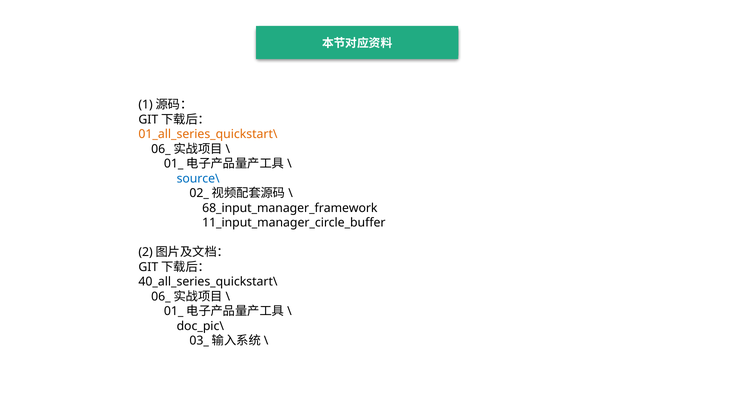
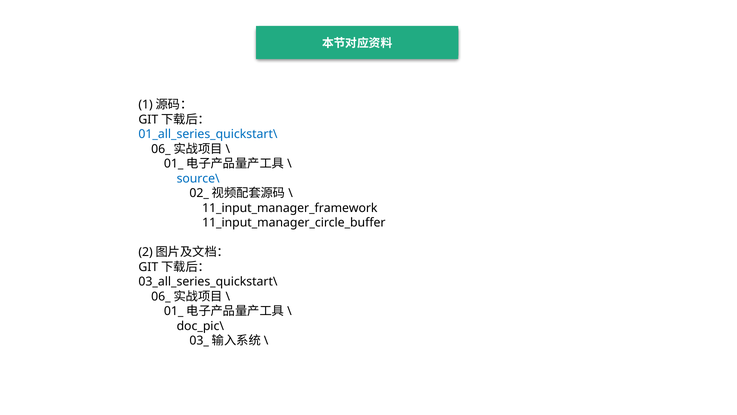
01_all_series_quickstart\ colour: orange -> blue
68_input_manager_framework: 68_input_manager_framework -> 11_input_manager_framework
40_all_series_quickstart\: 40_all_series_quickstart\ -> 03_all_series_quickstart\
